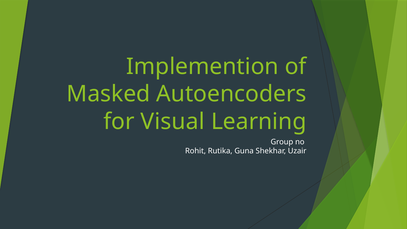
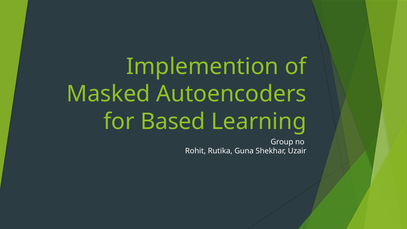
Visual: Visual -> Based
